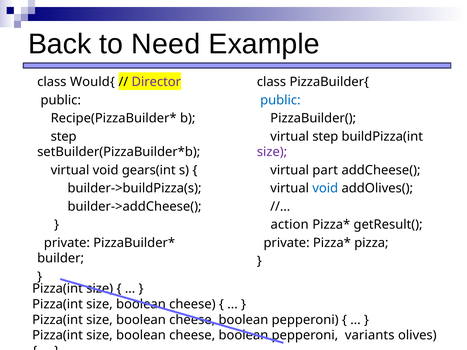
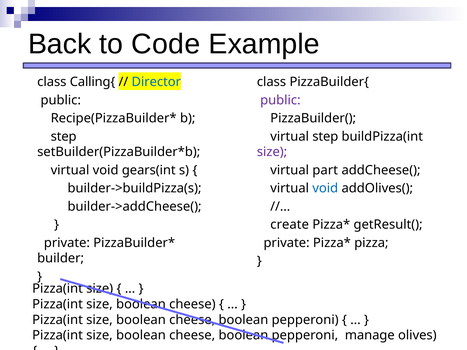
Need: Need -> Code
Would{: Would{ -> Calling{
Director colour: purple -> blue
public at (280, 100) colour: blue -> purple
action: action -> create
variants: variants -> manage
